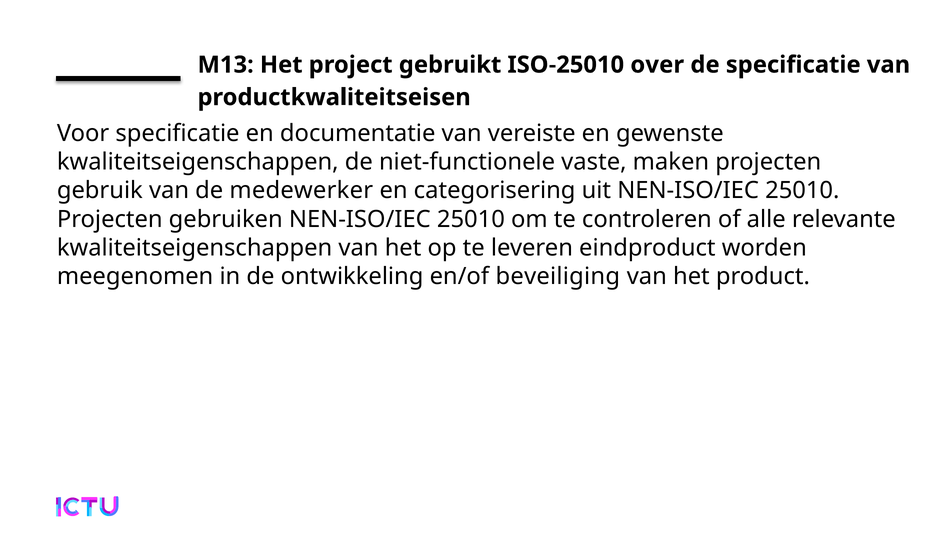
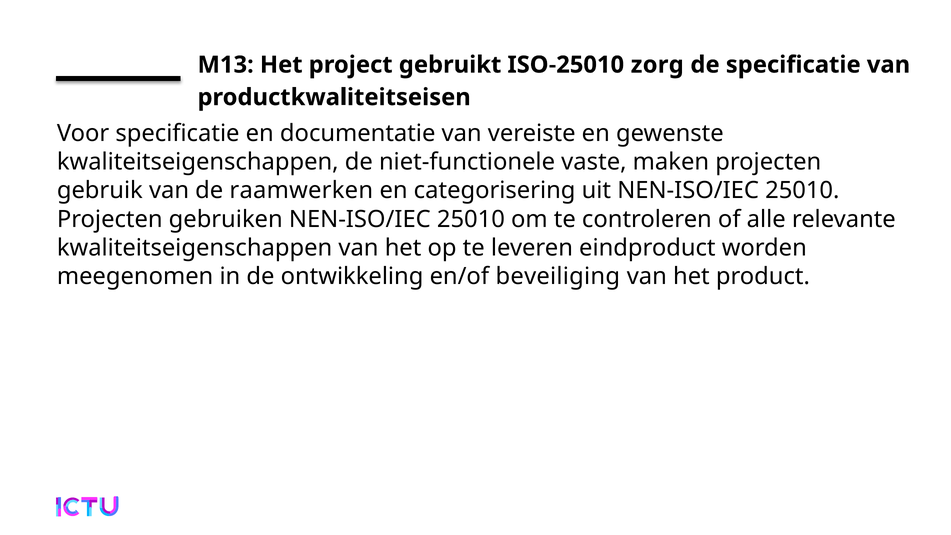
over: over -> zorg
medewerker: medewerker -> raamwerken
